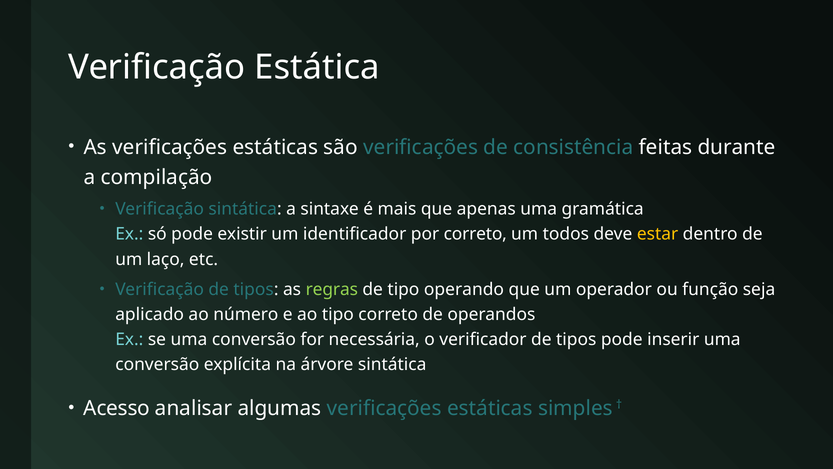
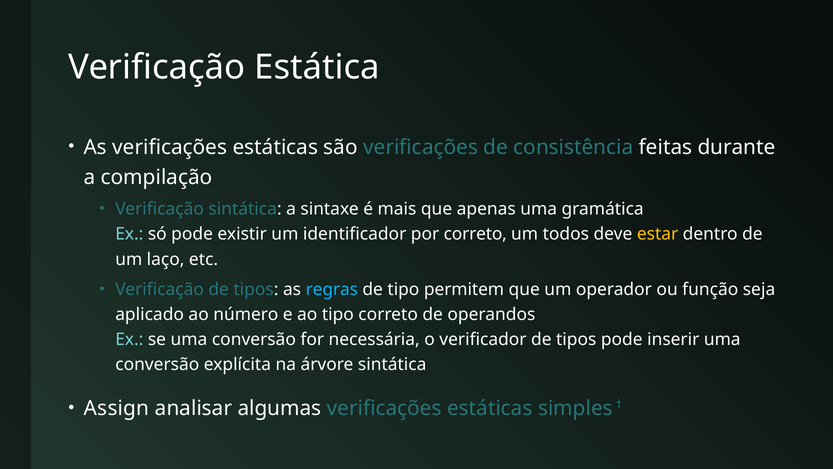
regras colour: light green -> light blue
operando: operando -> permitem
Acesso: Acesso -> Assign
